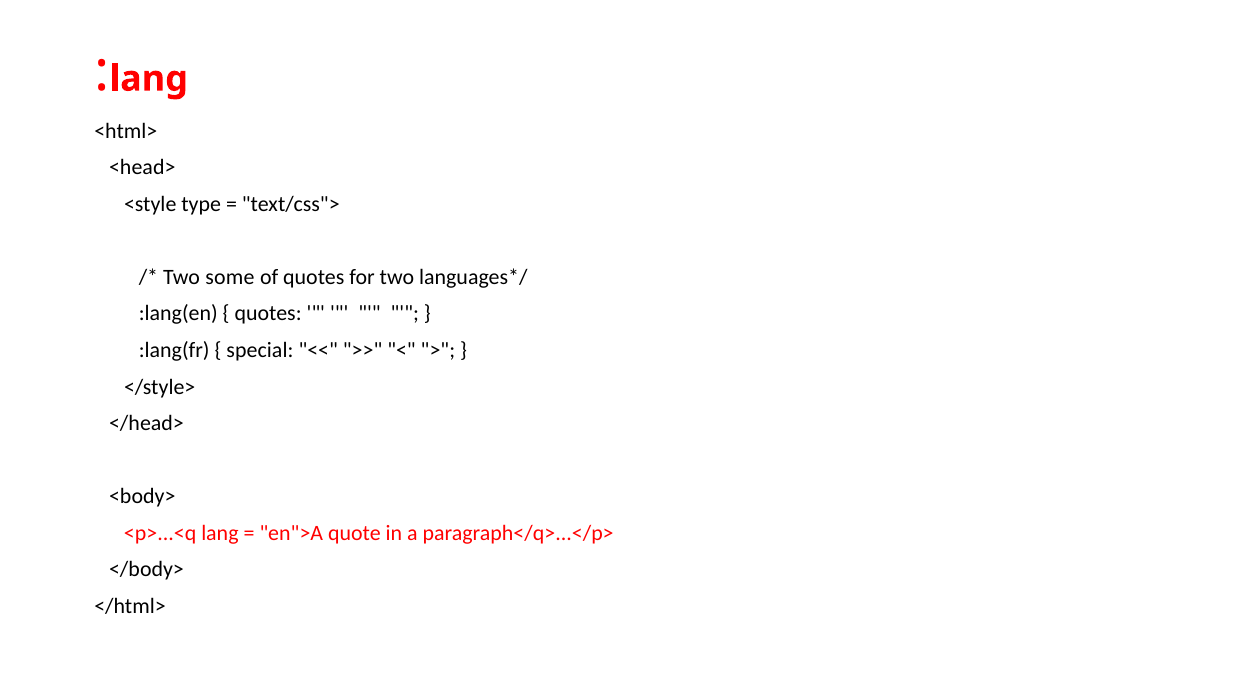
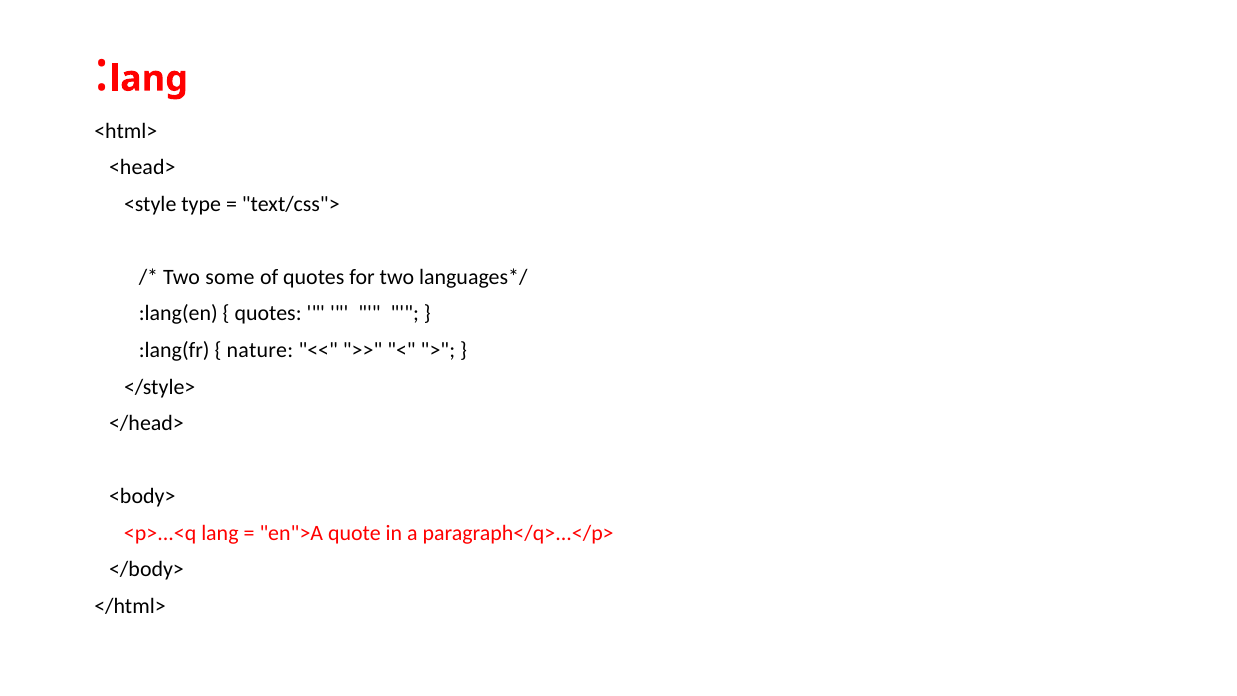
special: special -> nature
